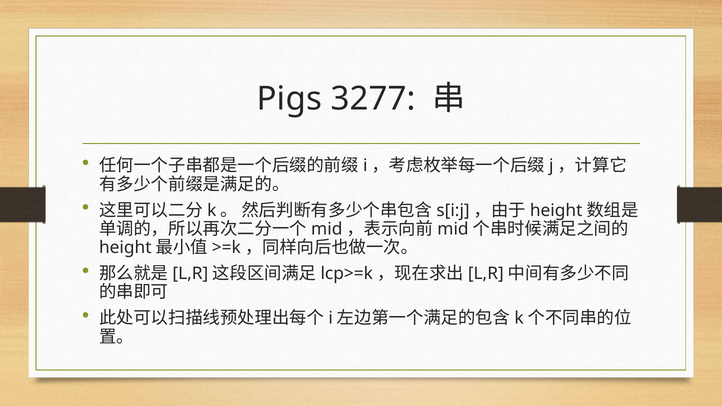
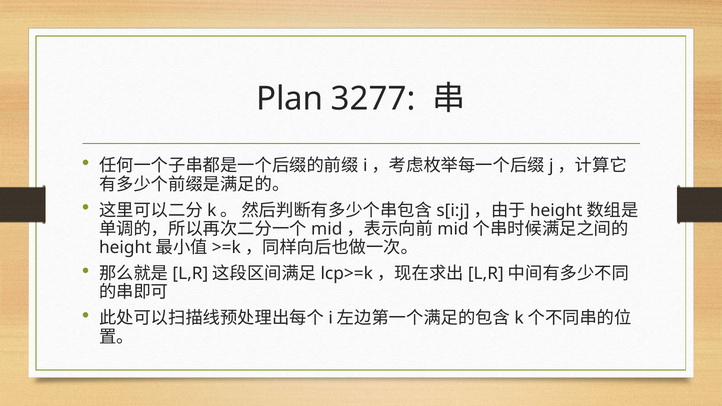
Pigs: Pigs -> Plan
